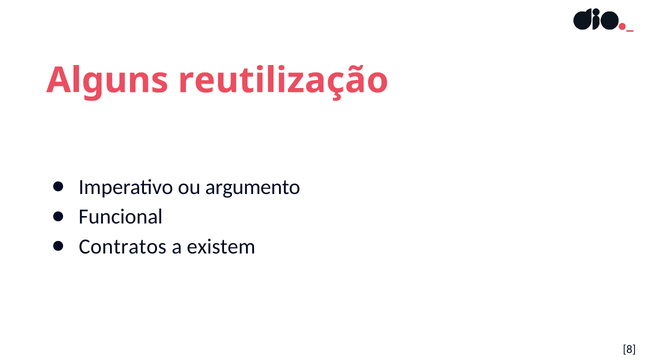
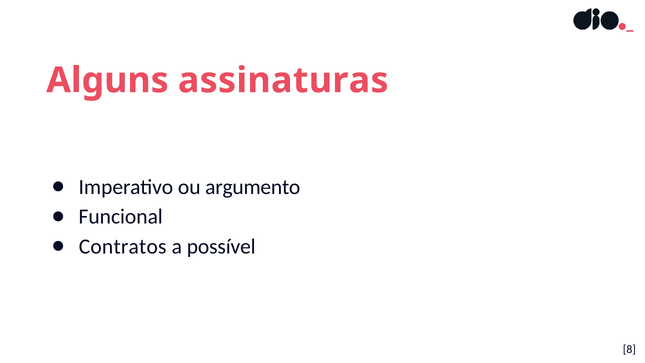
reutilização: reutilização -> assinaturas
existem: existem -> possível
